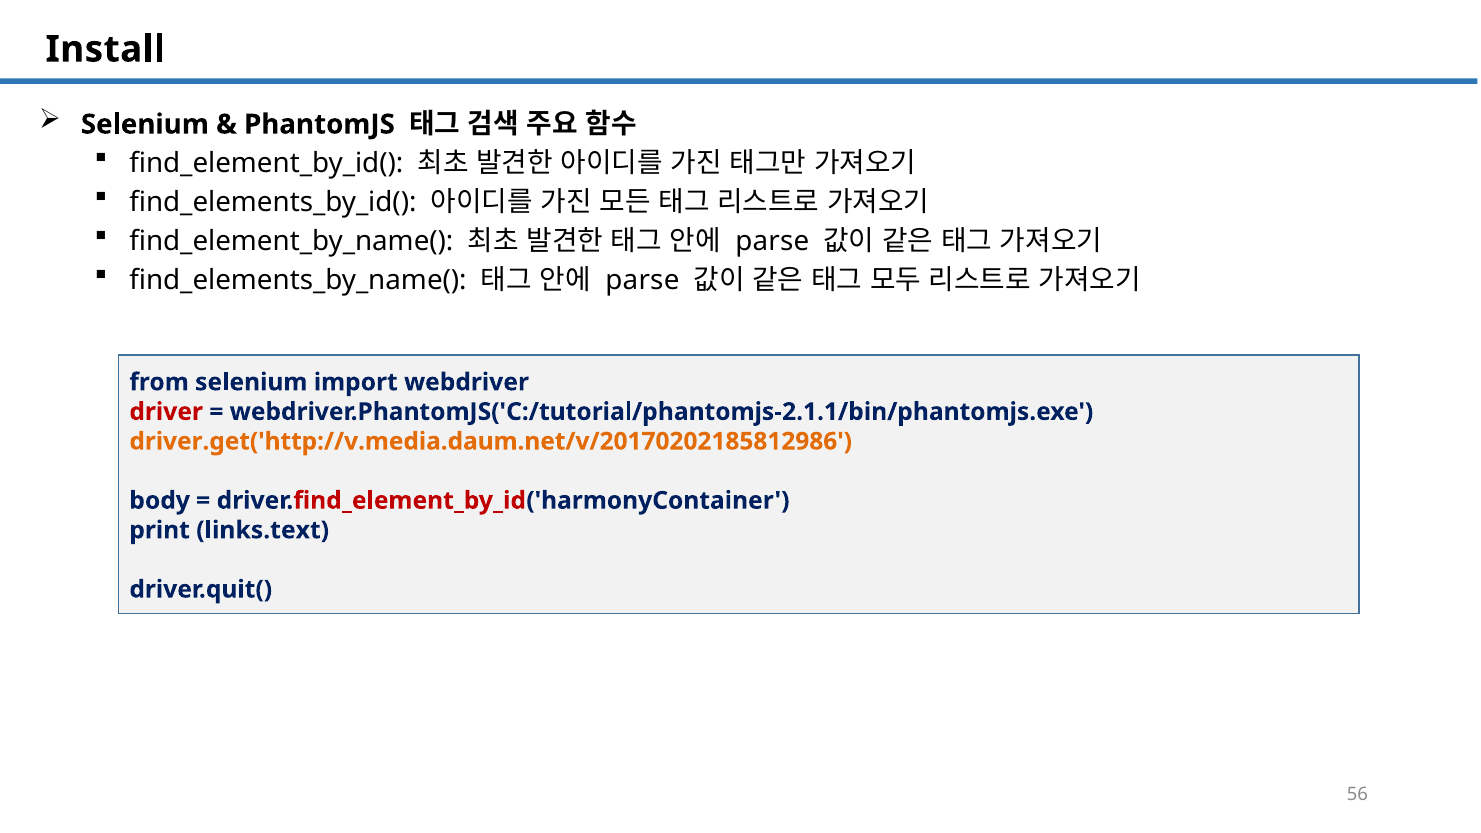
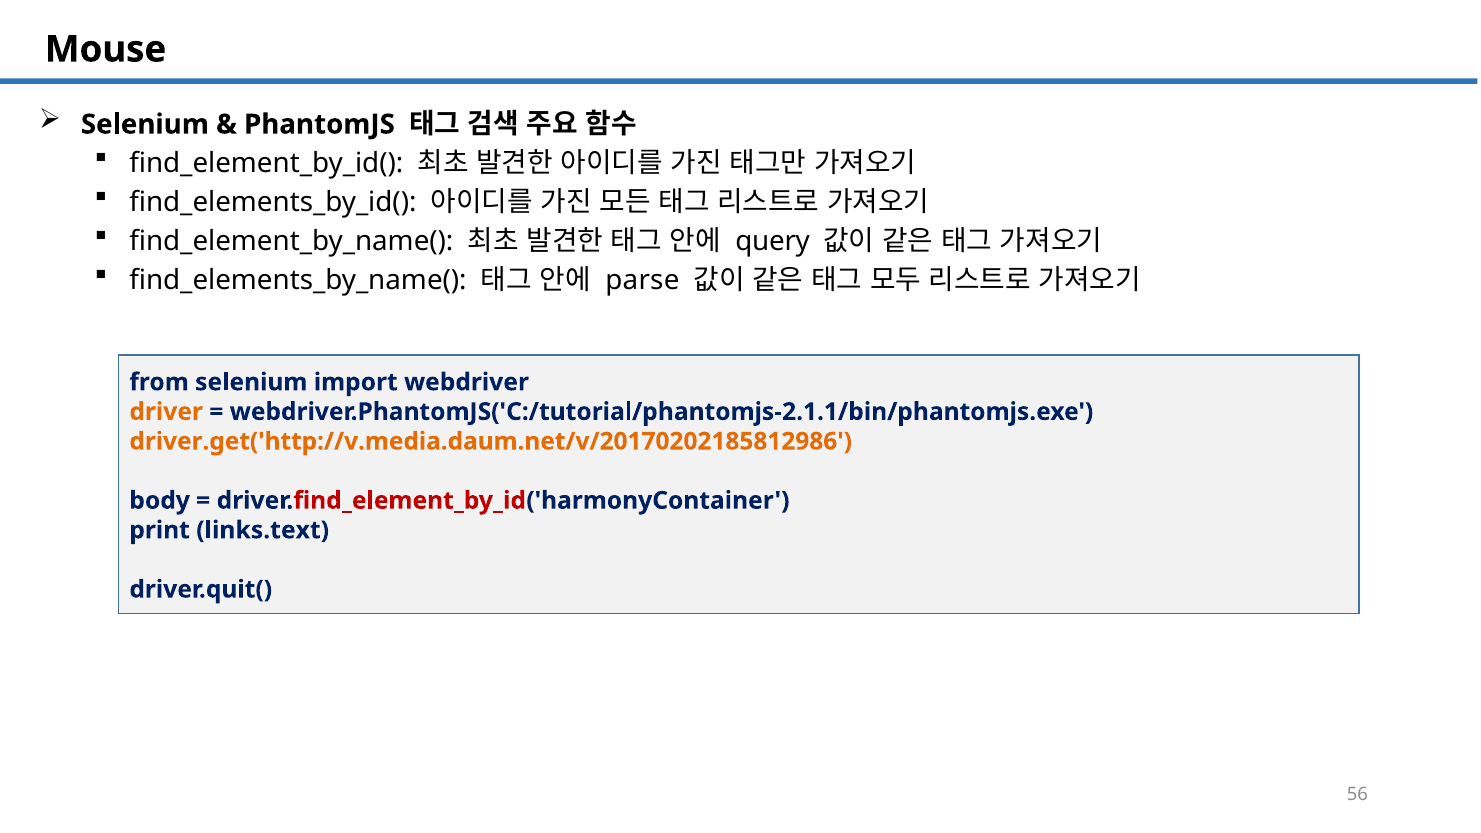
Install: Install -> Mouse
parse at (772, 241): parse -> query
driver colour: red -> orange
